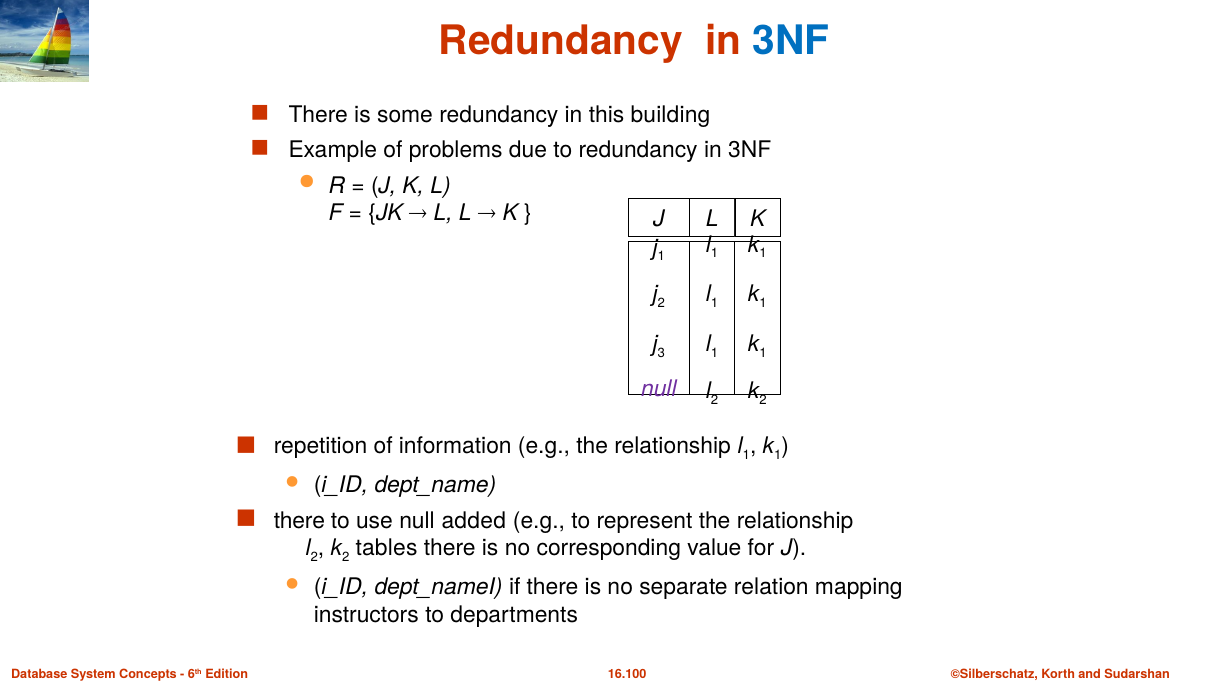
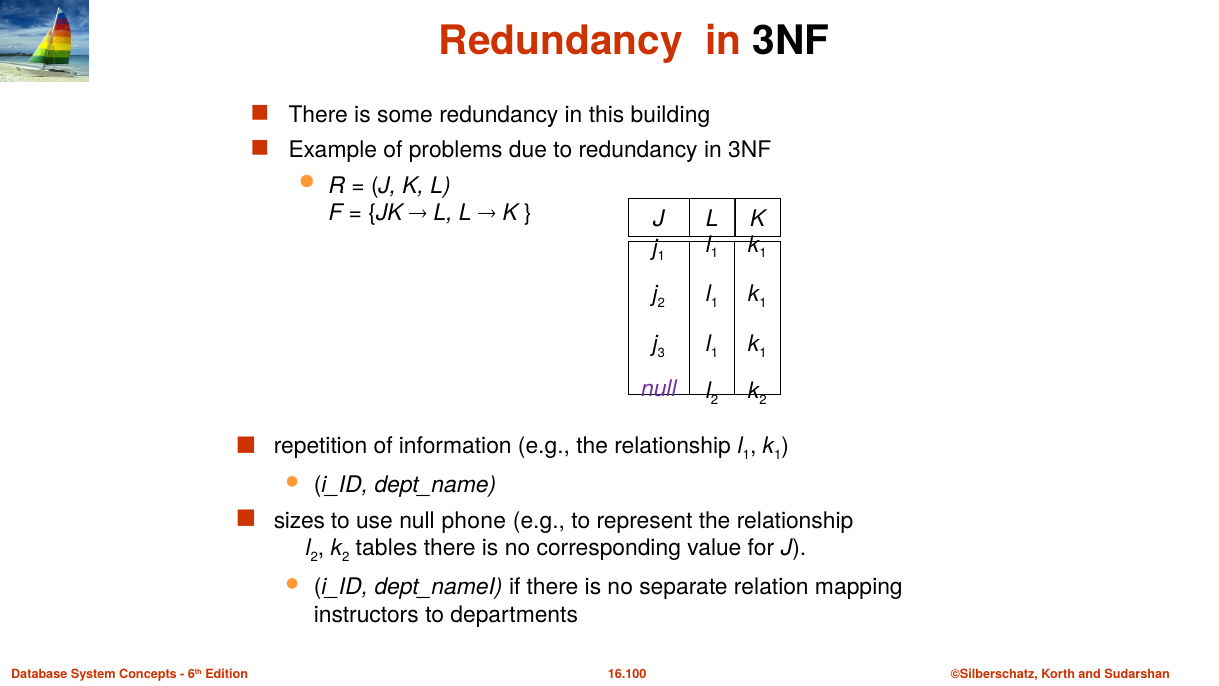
3NF at (791, 41) colour: blue -> black
there at (299, 521): there -> sizes
added: added -> phone
